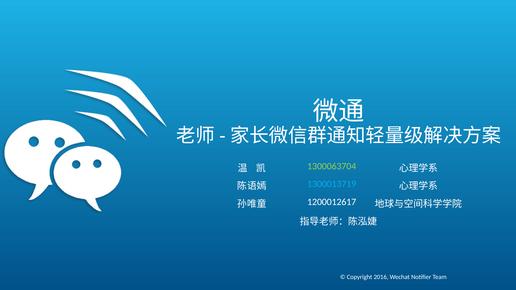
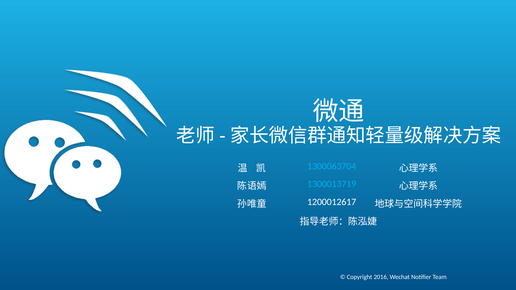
1300063704 colour: light green -> light blue
